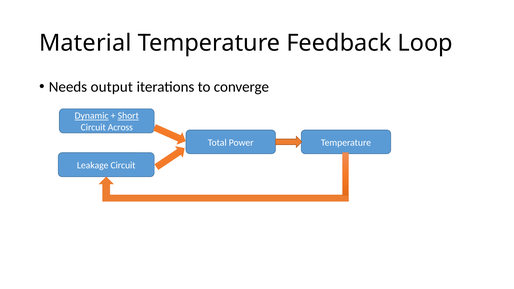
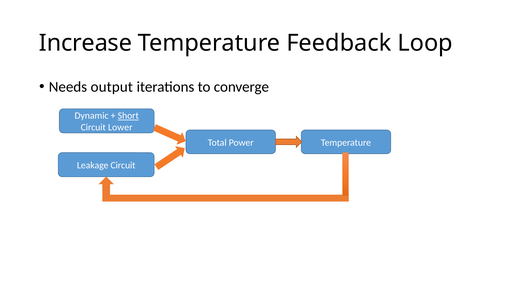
Material: Material -> Increase
Dynamic underline: present -> none
Across: Across -> Lower
